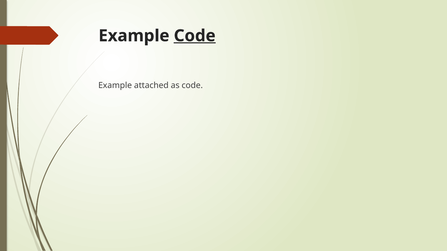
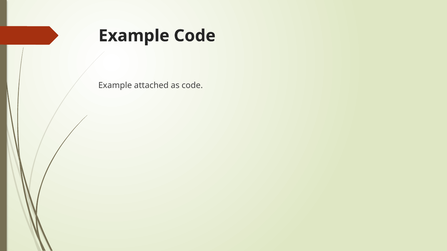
Code at (195, 36) underline: present -> none
